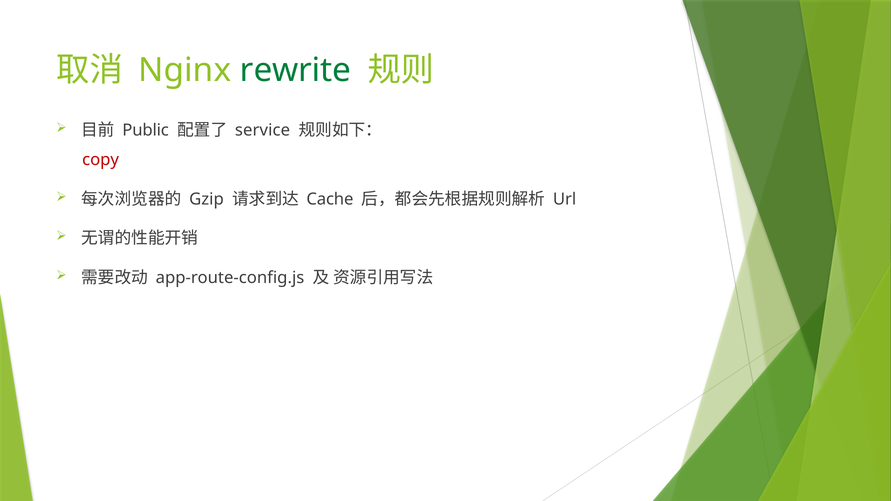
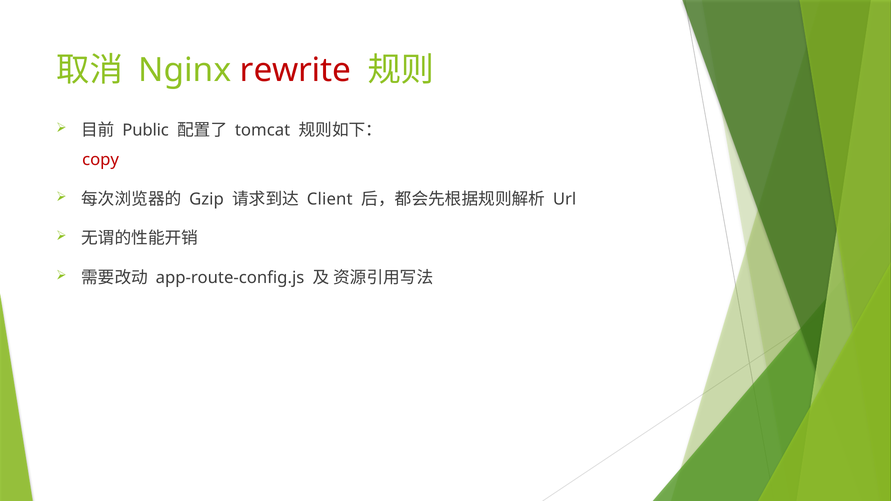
rewrite colour: green -> red
service: service -> tomcat
Cache: Cache -> Client
